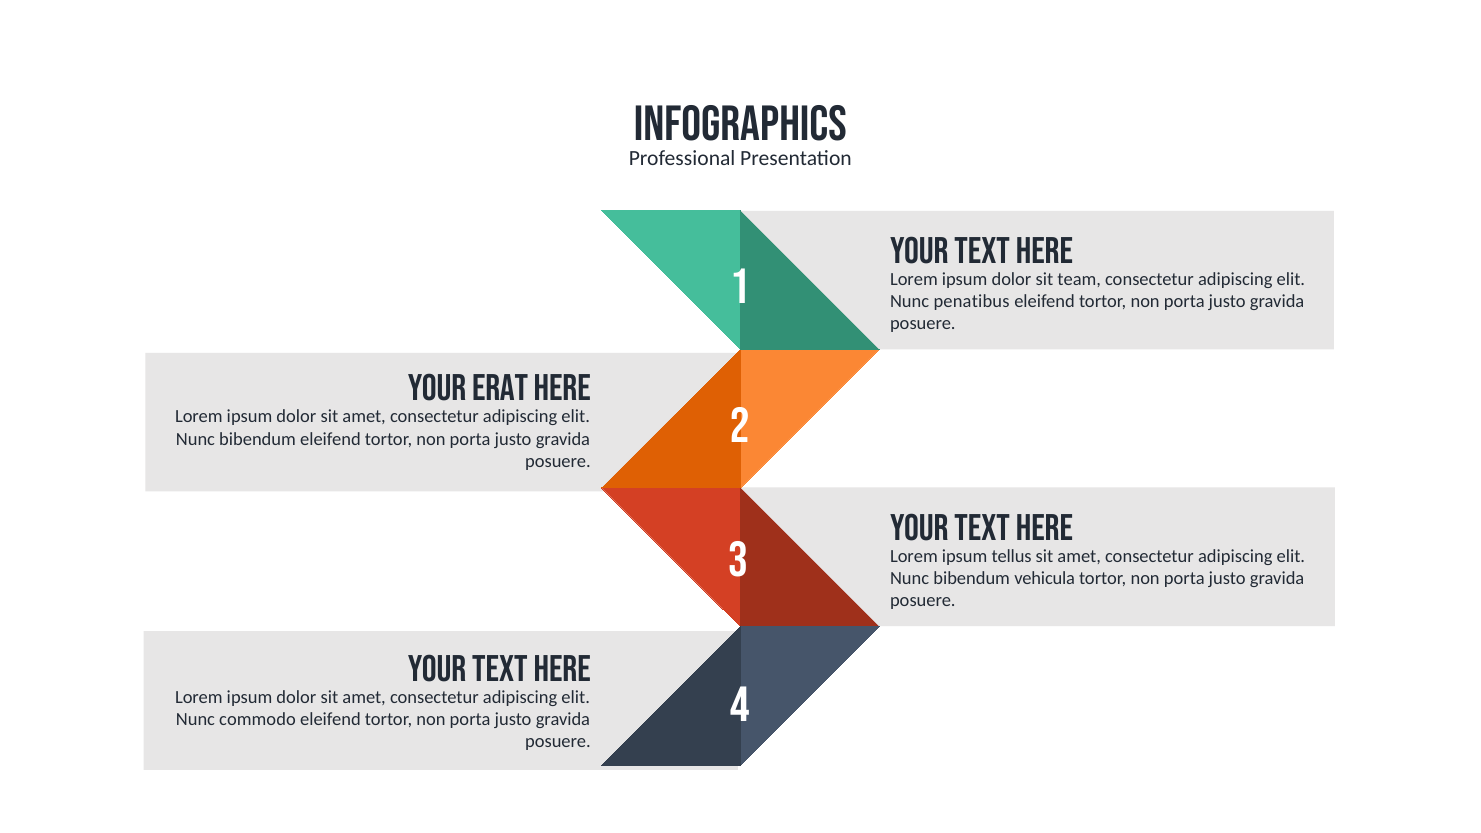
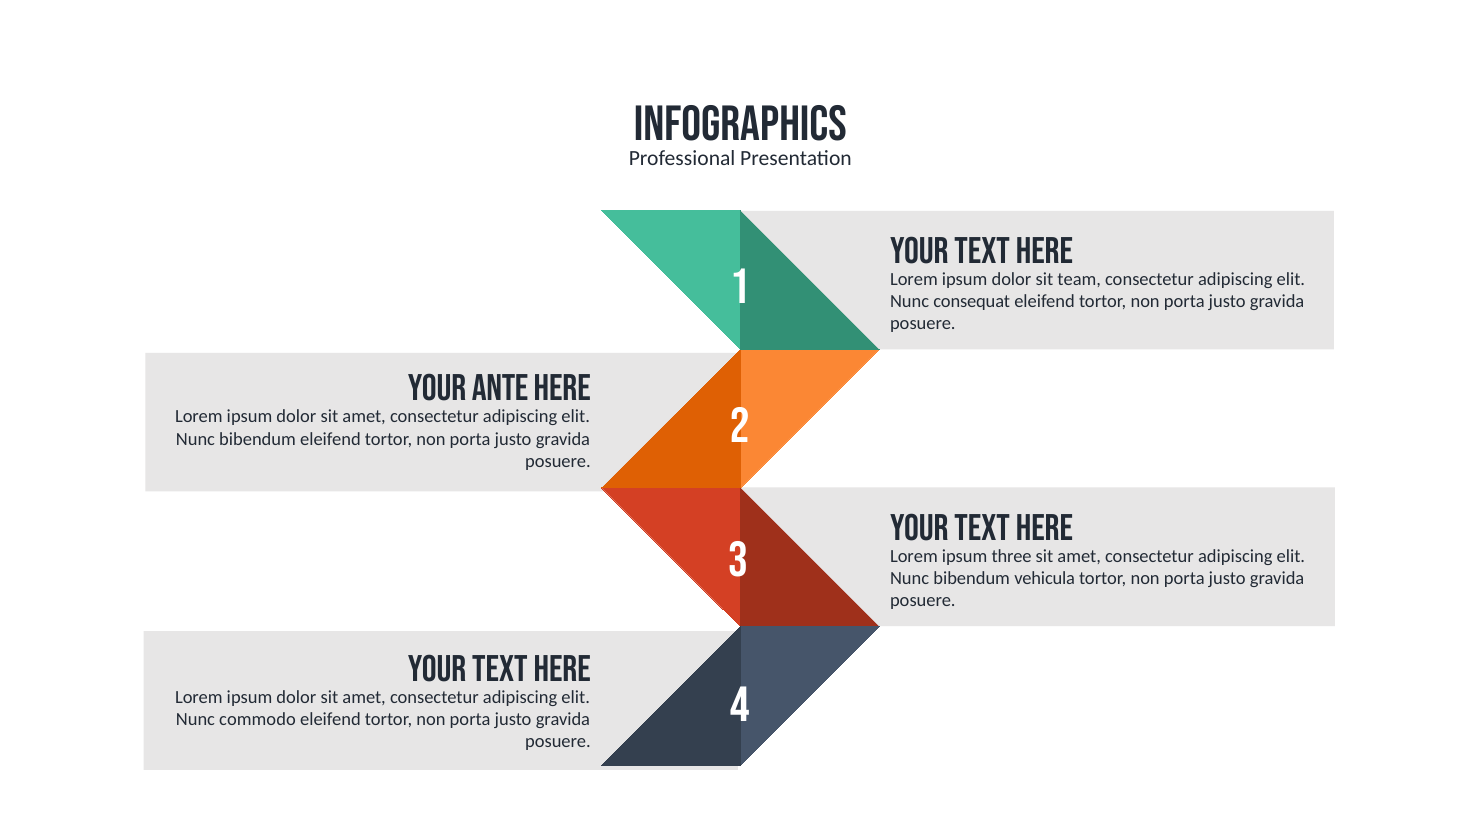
penatibus: penatibus -> consequat
erat: erat -> ante
tellus: tellus -> three
